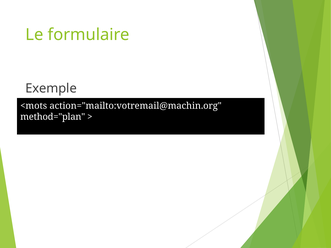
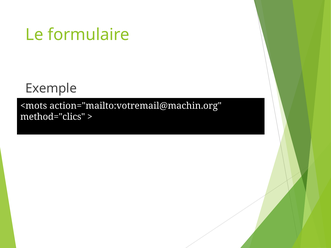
method="plan: method="plan -> method="clics
